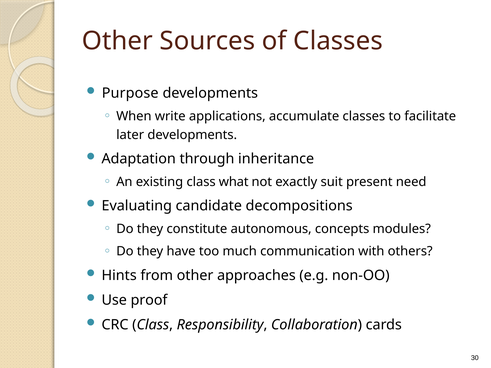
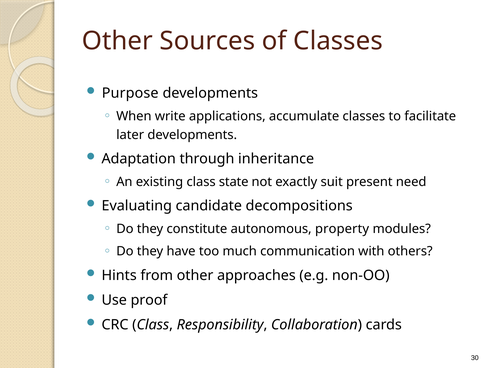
what: what -> state
concepts: concepts -> property
